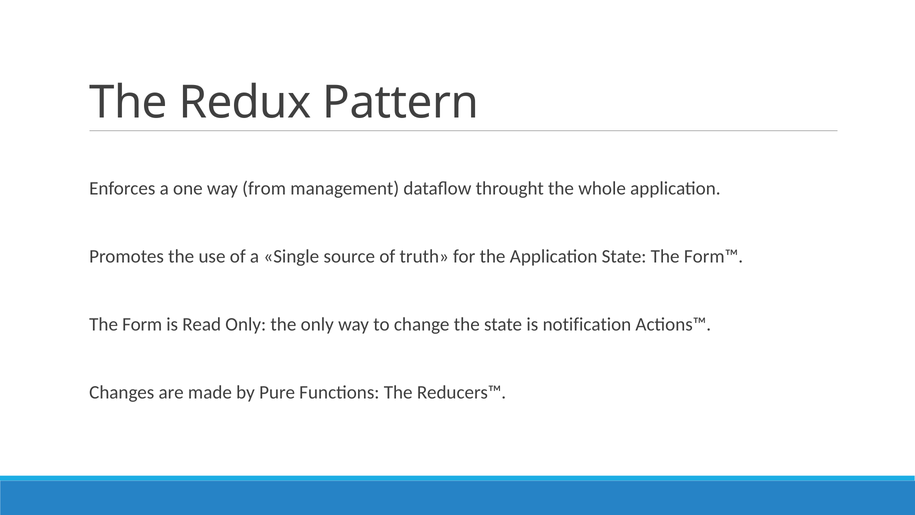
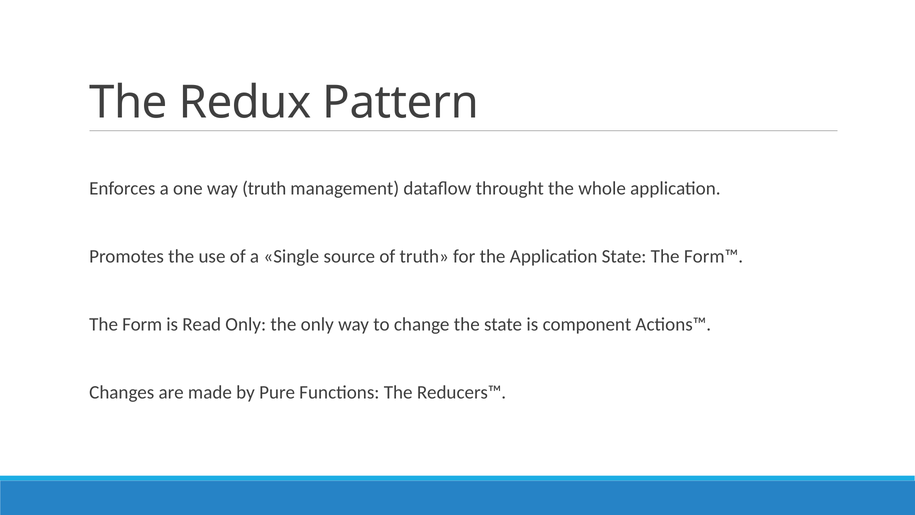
way from: from -> truth
notification: notification -> component
